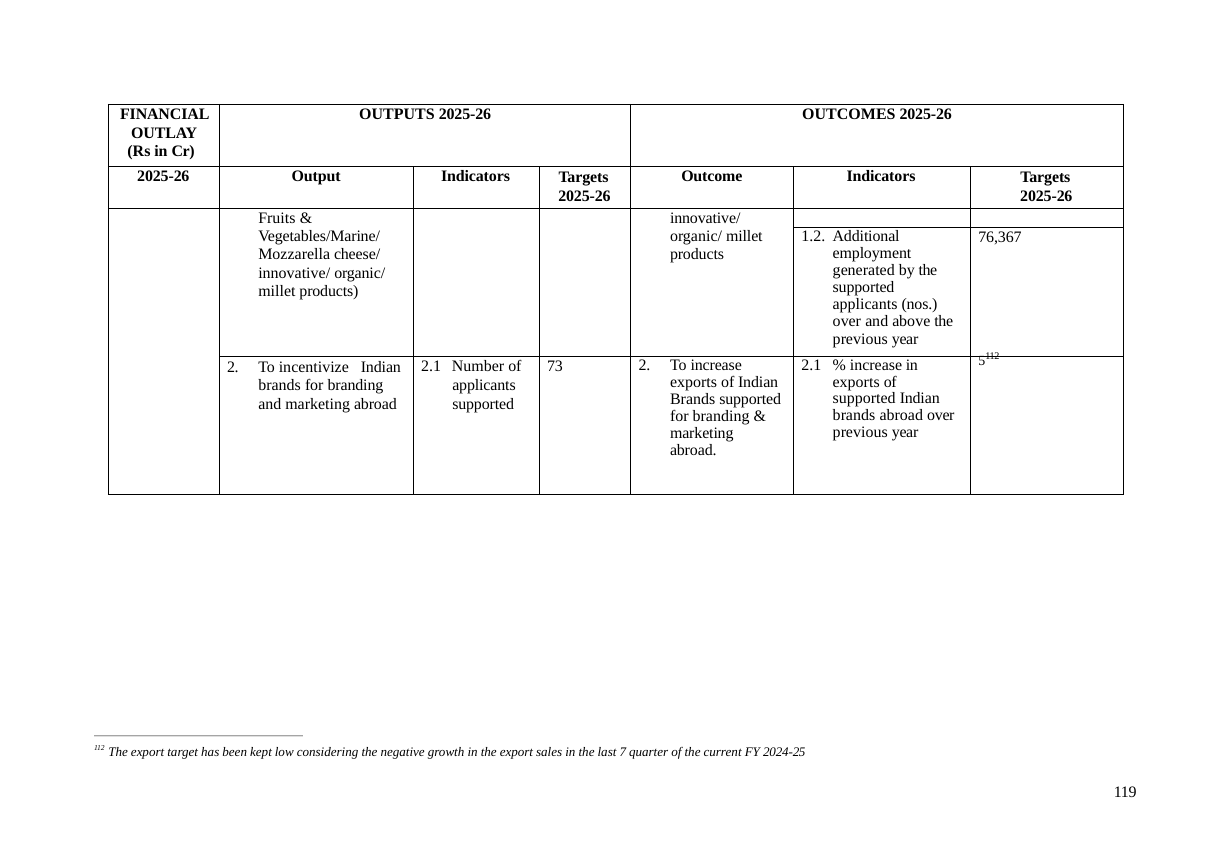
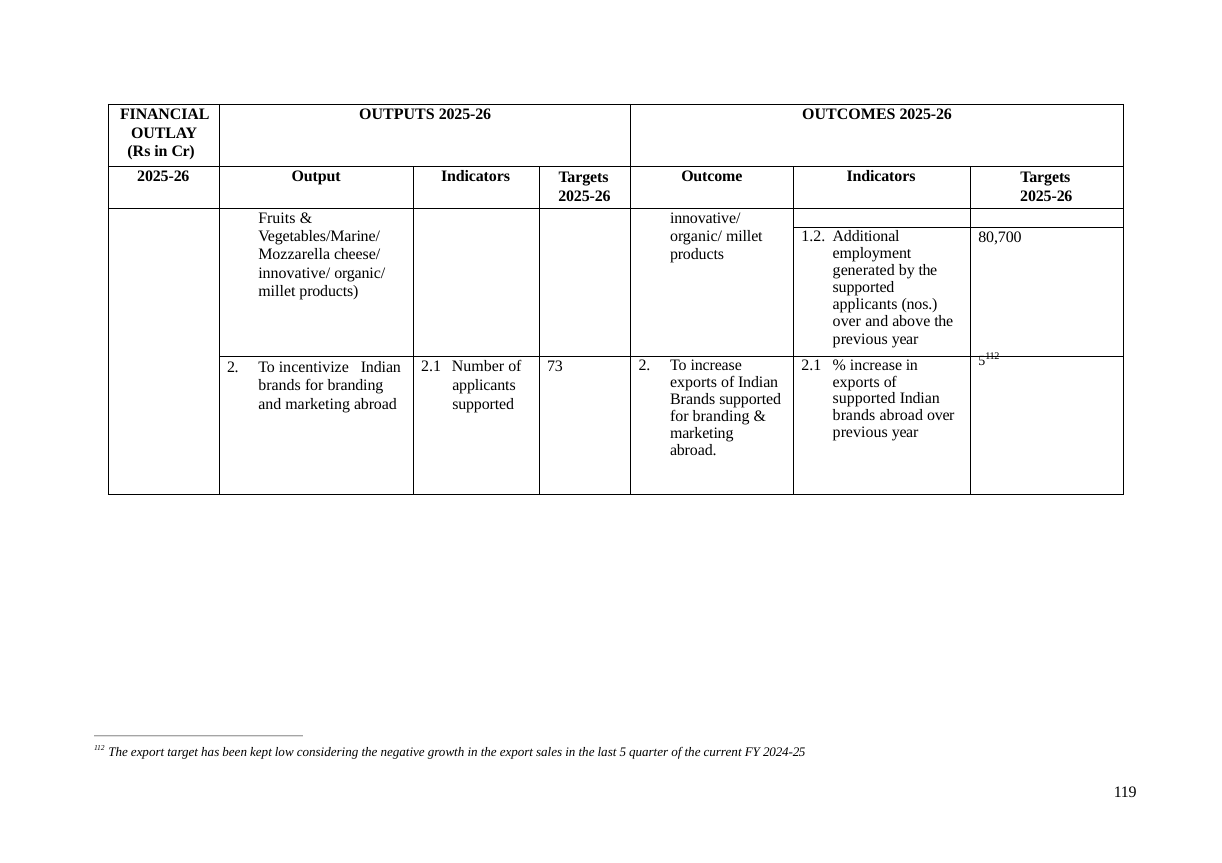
76,367: 76,367 -> 80,700
last 7: 7 -> 5
